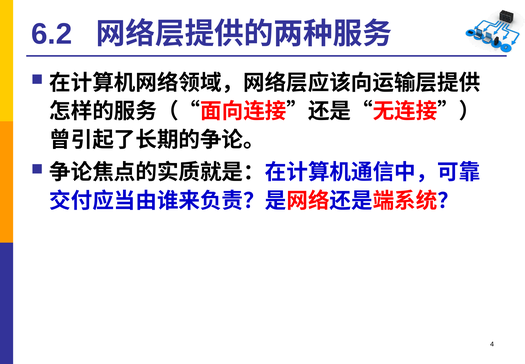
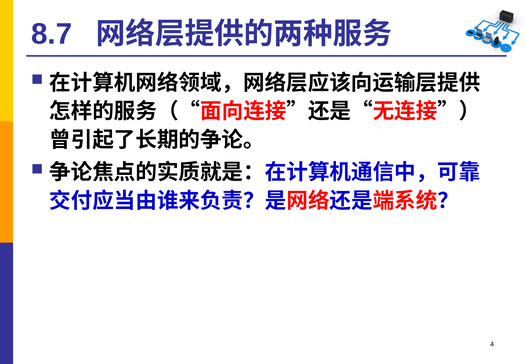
6.2: 6.2 -> 8.7
